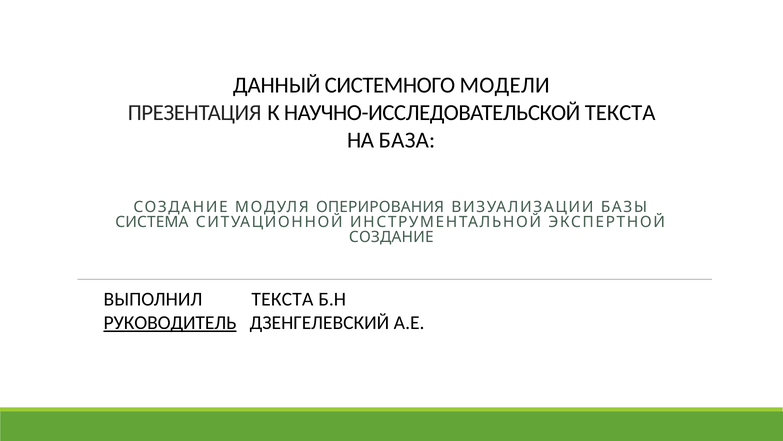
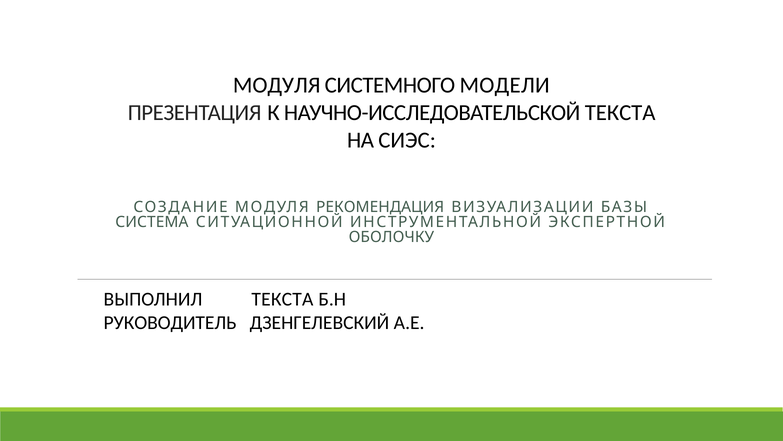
ДАННЫЙ at (277, 85): ДАННЫЙ -> МОДУЛЯ
БАЗА: БАЗА -> СИЭС
ОПЕРИРОВАНИЯ: ОПЕРИРОВАНИЯ -> РЕКОМЕНДАЦИЯ
СОЗДАНИЕ at (391, 237): СОЗДАНИЕ -> ОБОЛОЧКУ
РУКОВОДИТЕЛЬ underline: present -> none
